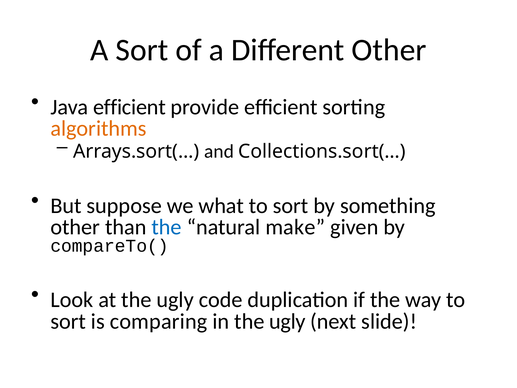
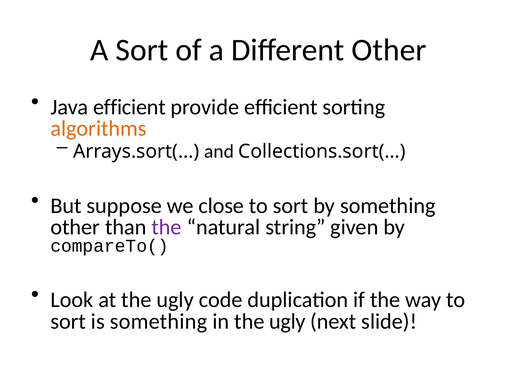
what: what -> close
the at (167, 227) colour: blue -> purple
make: make -> string
is comparing: comparing -> something
